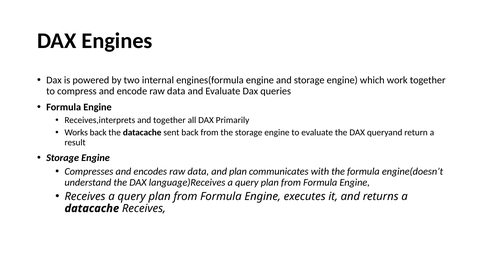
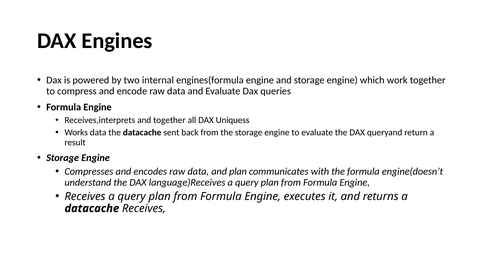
Primarily: Primarily -> Uniquess
Works back: back -> data
